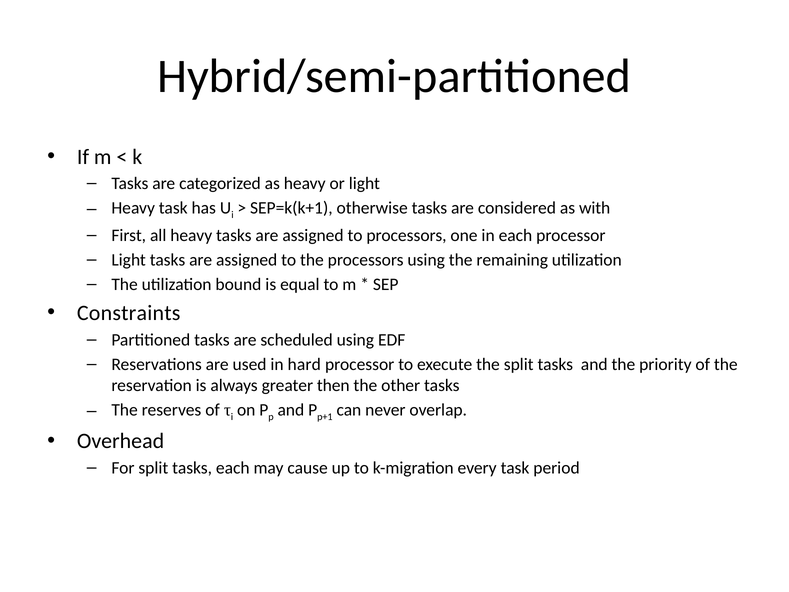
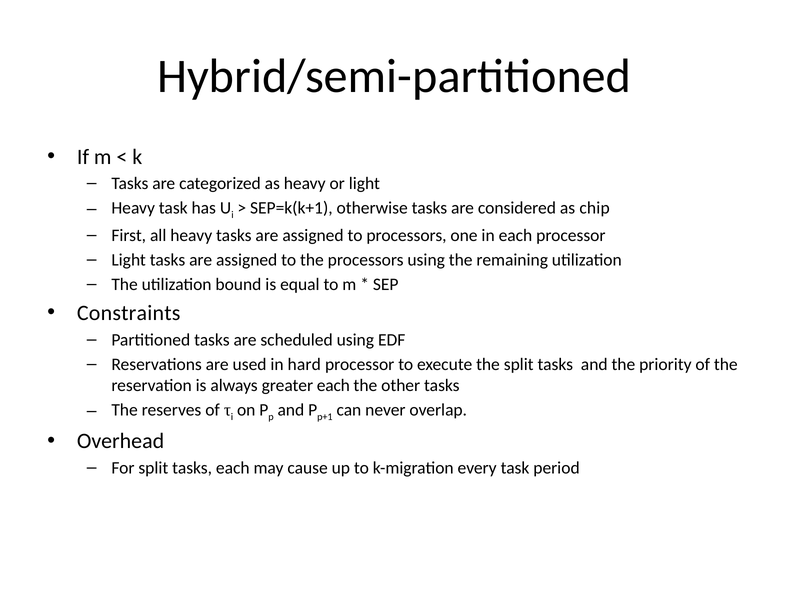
with: with -> chip
greater then: then -> each
